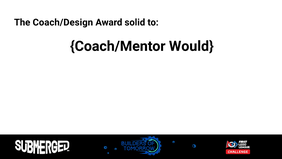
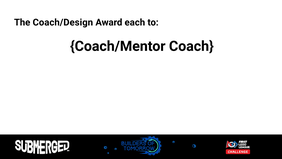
solid: solid -> each
Would: Would -> Coach
